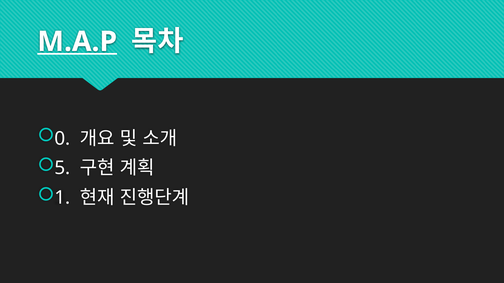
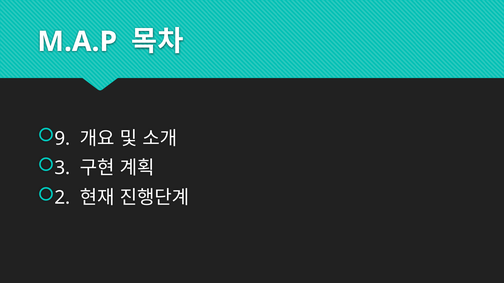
M.A.P underline: present -> none
0: 0 -> 9
5: 5 -> 3
1: 1 -> 2
